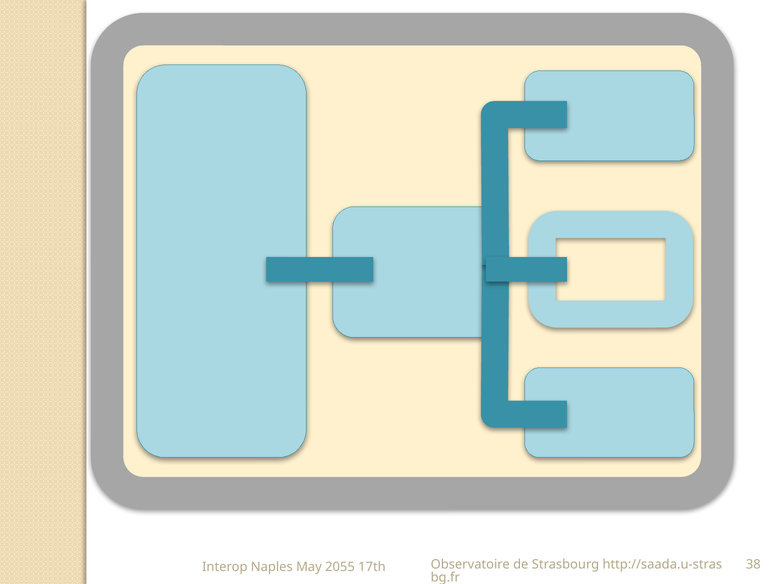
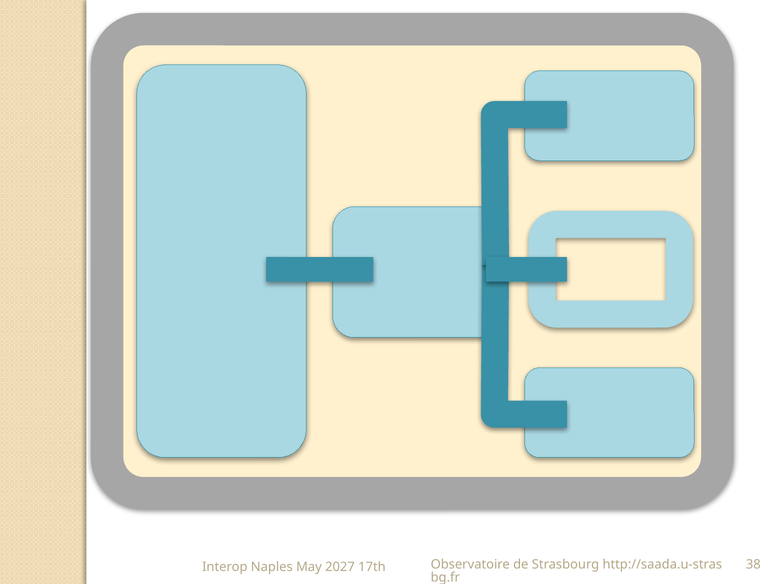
2055: 2055 -> 2027
